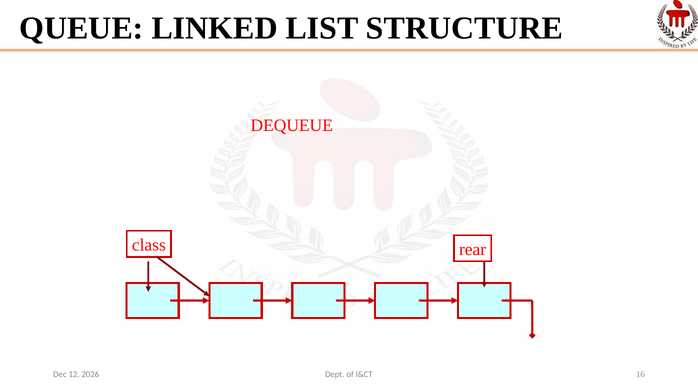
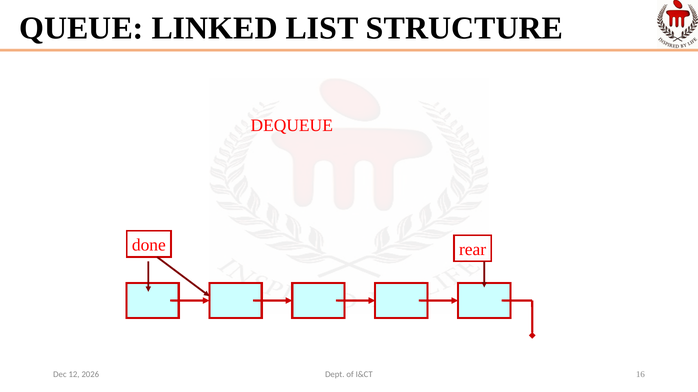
class: class -> done
